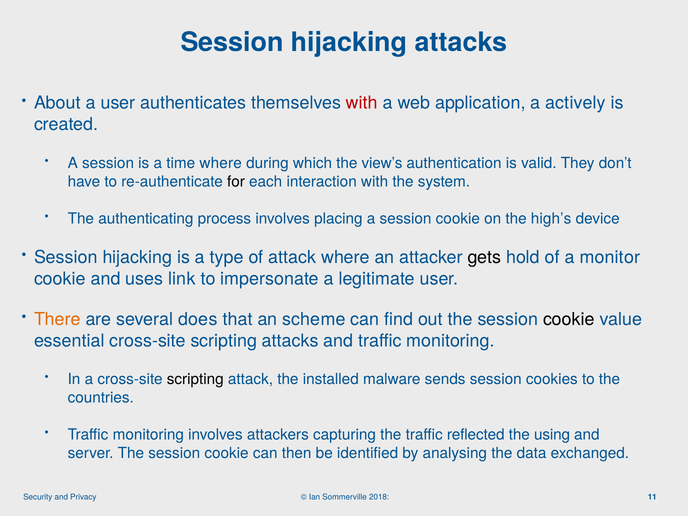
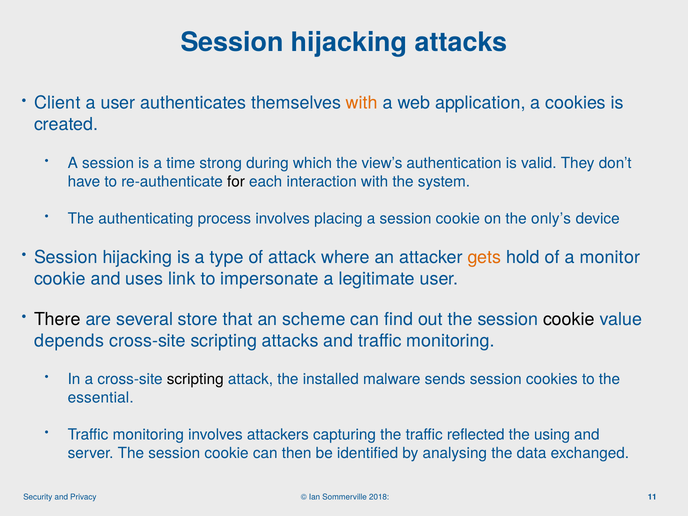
About: About -> Client
with at (362, 103) colour: red -> orange
a actively: actively -> cookies
time where: where -> strong
high’s: high’s -> only’s
gets colour: black -> orange
There colour: orange -> black
does: does -> store
essential: essential -> depends
countries: countries -> essential
